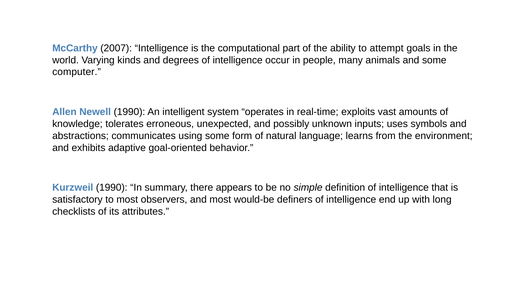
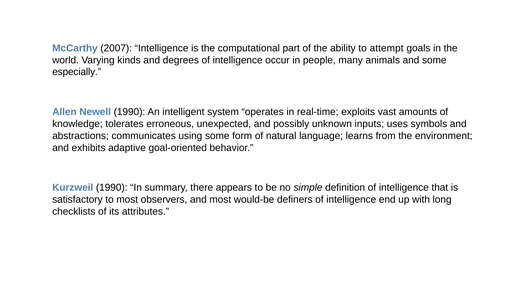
computer: computer -> especially
